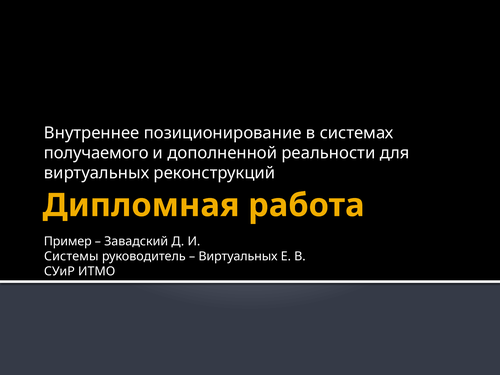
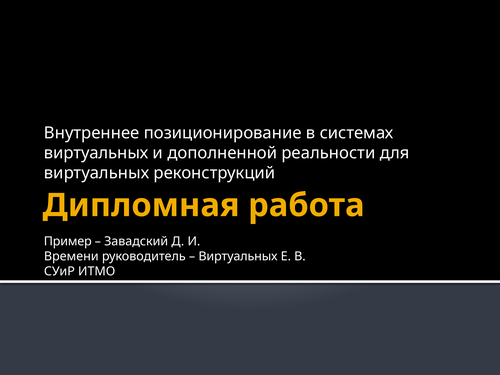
получаемого at (96, 153): получаемого -> виртуальных
Системы: Системы -> Времени
